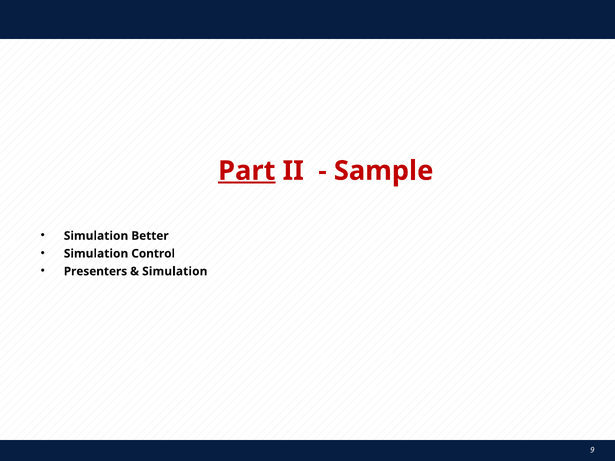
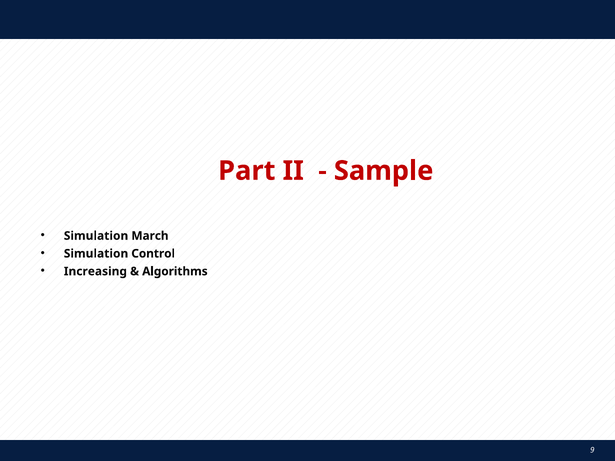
Part underline: present -> none
Better: Better -> March
Presenters: Presenters -> Increasing
Simulation at (175, 271): Simulation -> Algorithms
